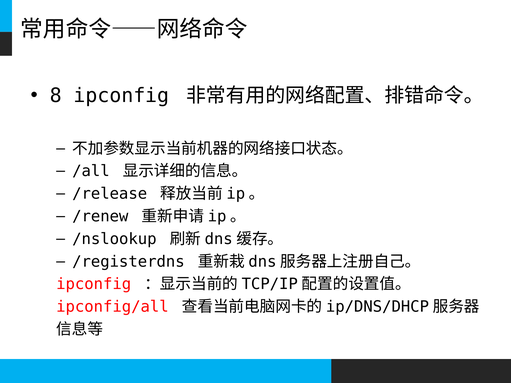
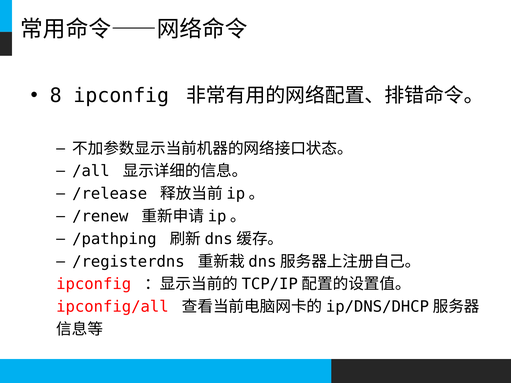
/nslookup: /nslookup -> /pathping
